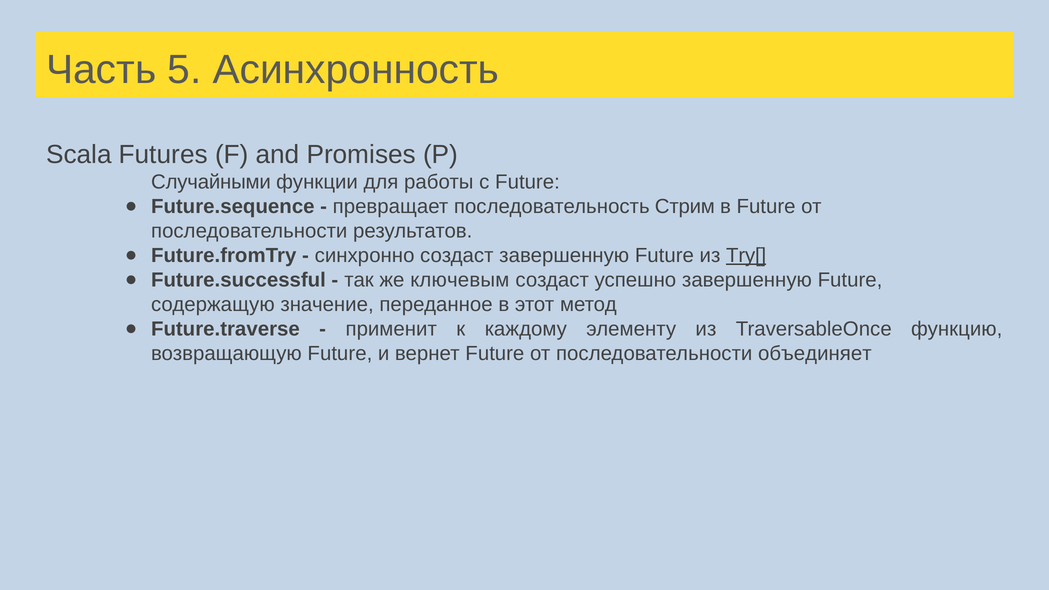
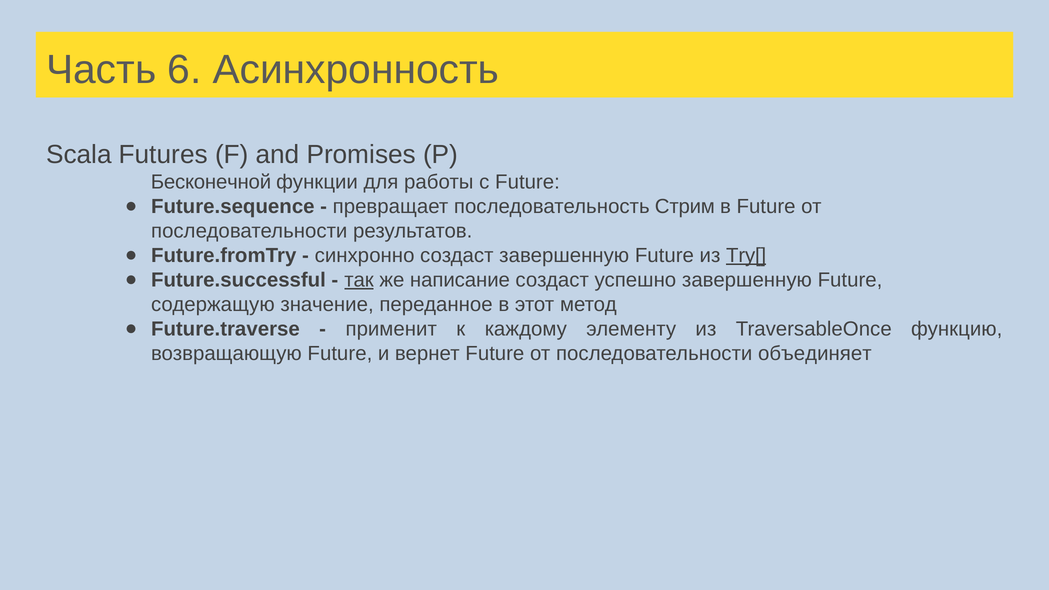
5: 5 -> 6
Случайными: Случайными -> Бесконечной
так underline: none -> present
ключевым: ключевым -> написание
